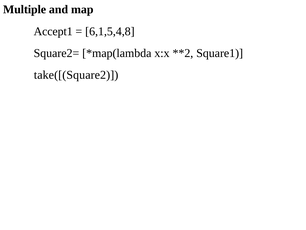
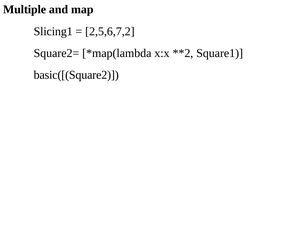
Accept1: Accept1 -> Slicing1
6,1,5,4,8: 6,1,5,4,8 -> 2,5,6,7,2
take([(Square2: take([(Square2 -> basic([(Square2
